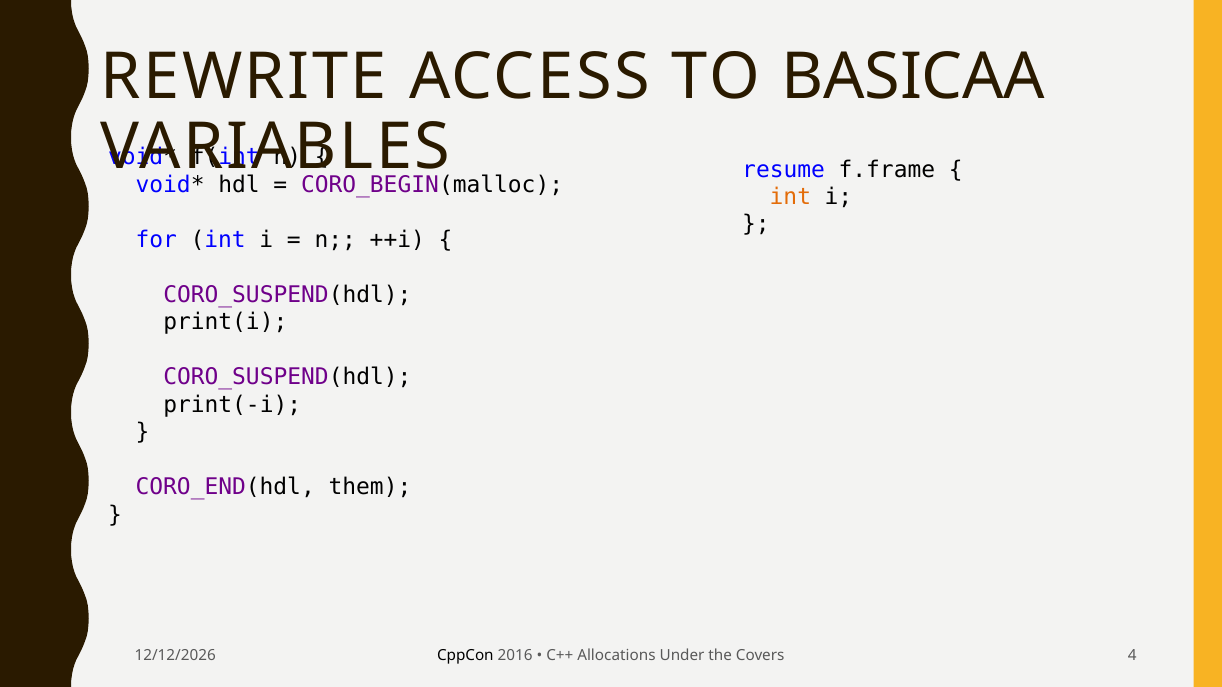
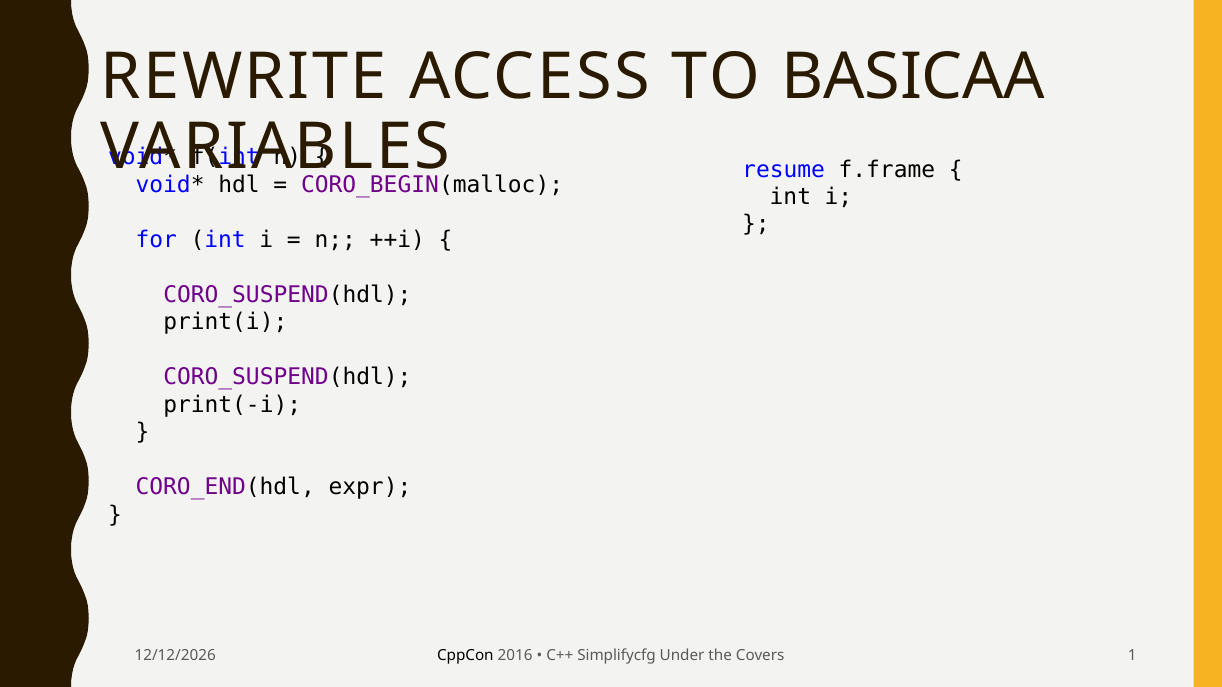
int at (790, 197) colour: orange -> black
them: them -> expr
Allocations: Allocations -> Simplifycfg
4: 4 -> 1
